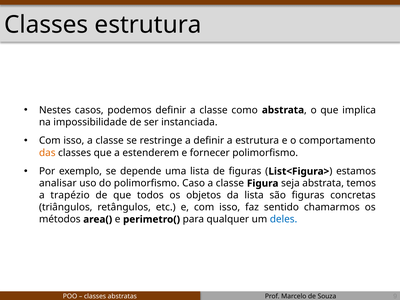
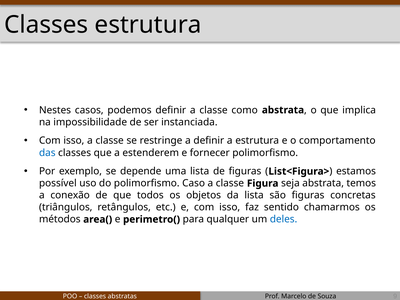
das colour: orange -> blue
analisar: analisar -> possível
trapézio: trapézio -> conexão
